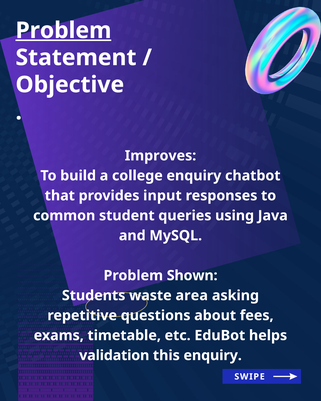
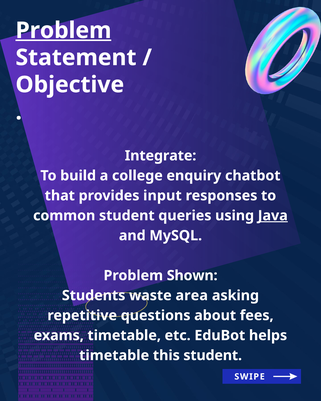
Improves: Improves -> Integrate
Java underline: none -> present
validation at (114, 355): validation -> timetable
this enquiry: enquiry -> student
